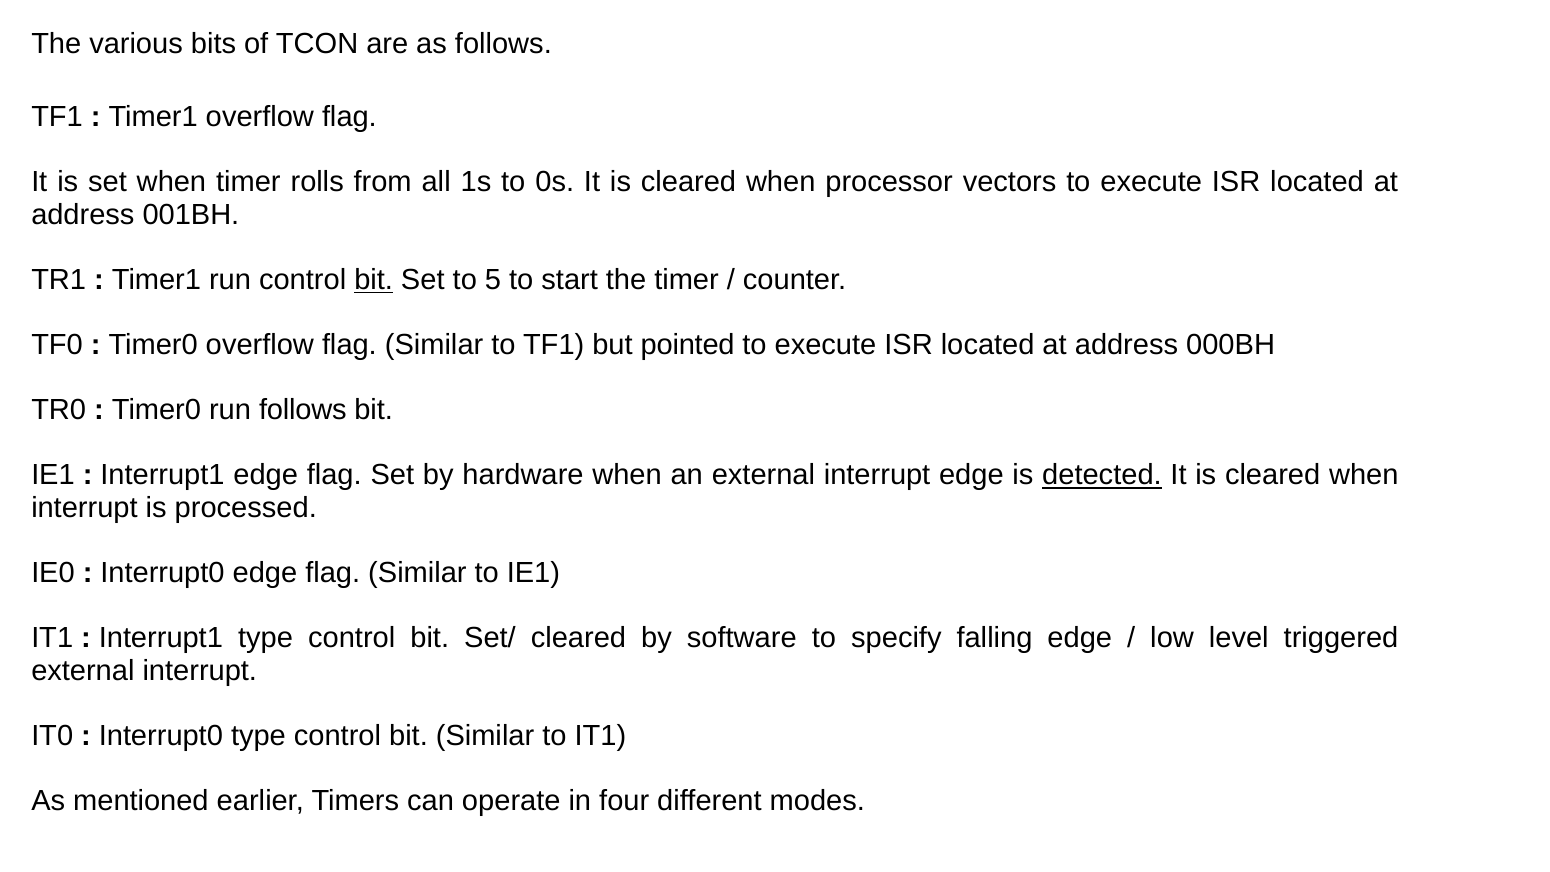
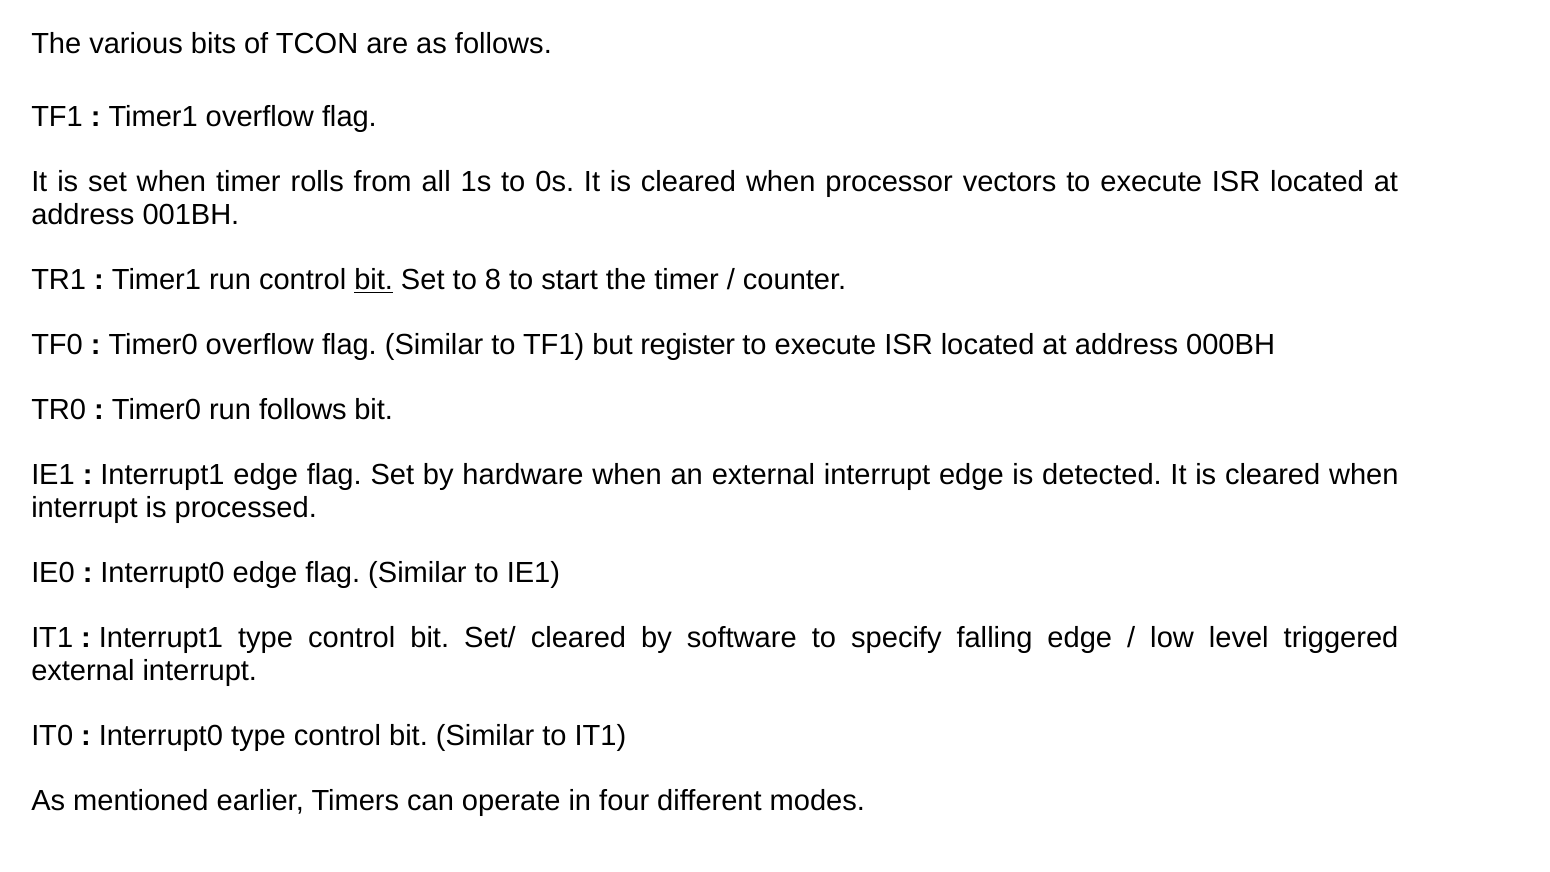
5: 5 -> 8
pointed: pointed -> register
detected underline: present -> none
